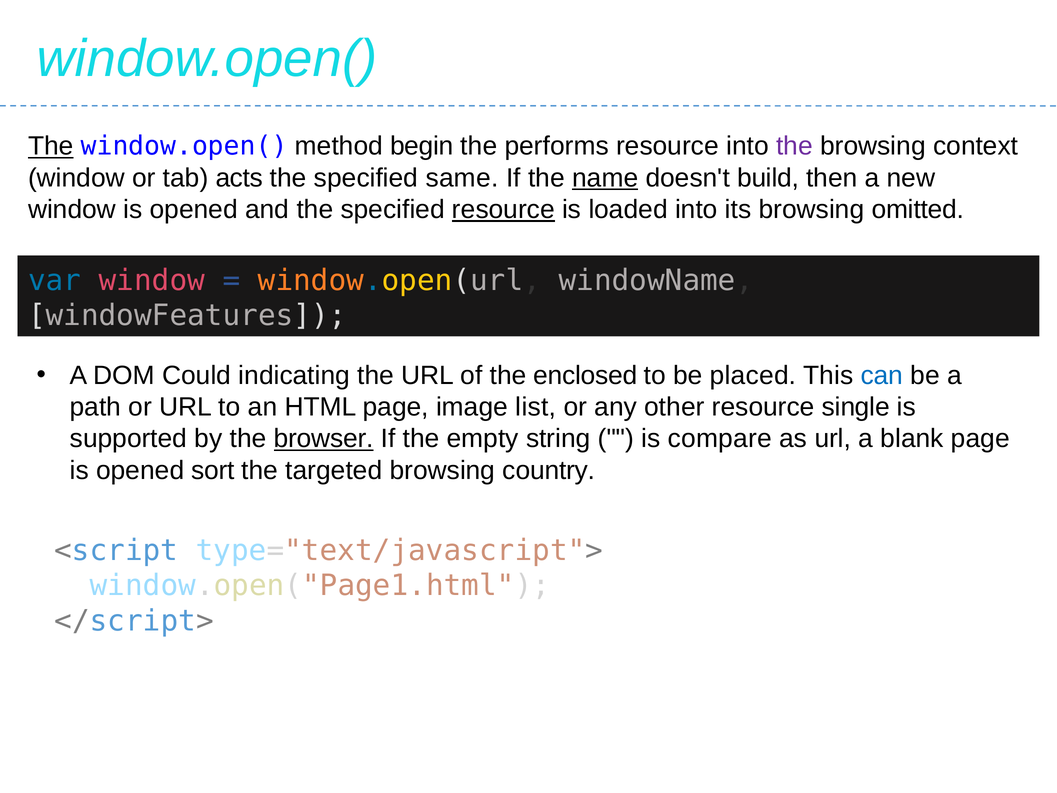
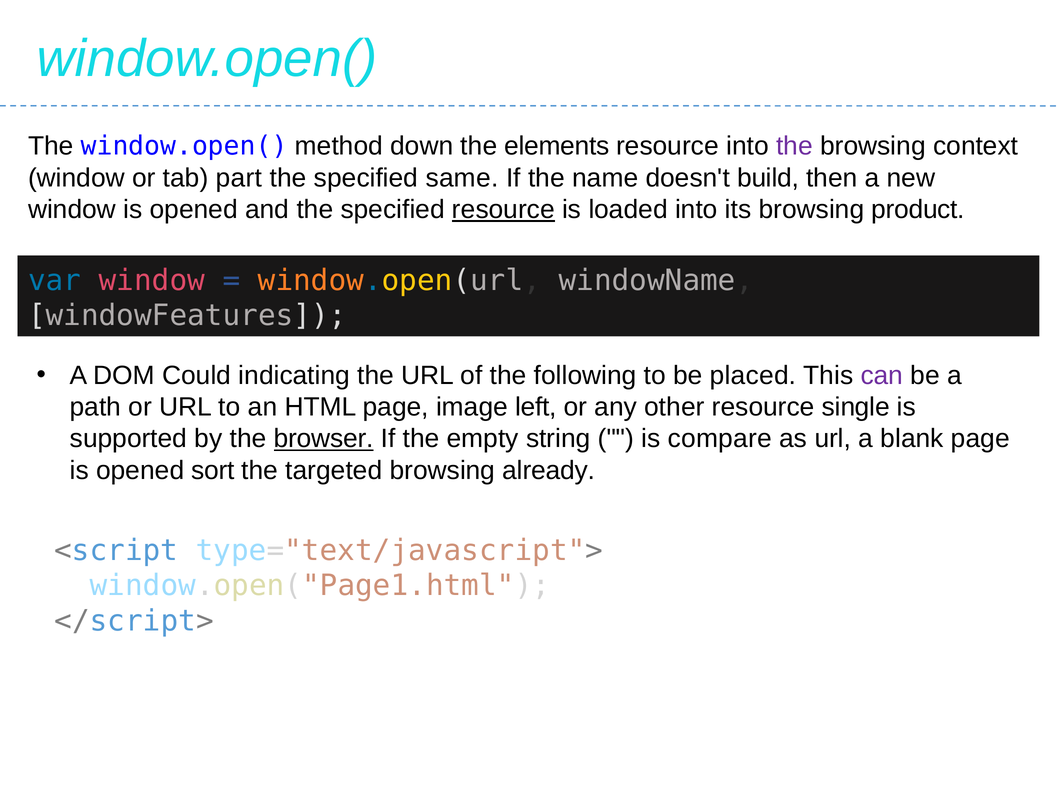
The at (51, 146) underline: present -> none
begin: begin -> down
performs: performs -> elements
acts: acts -> part
name underline: present -> none
omitted: omitted -> product
enclosed: enclosed -> following
can colour: blue -> purple
list: list -> left
country: country -> already
